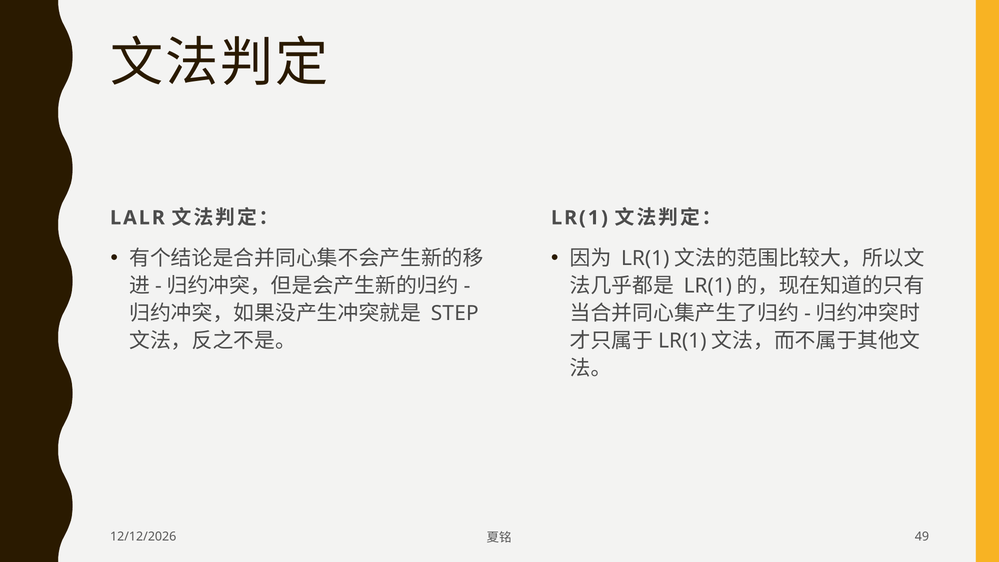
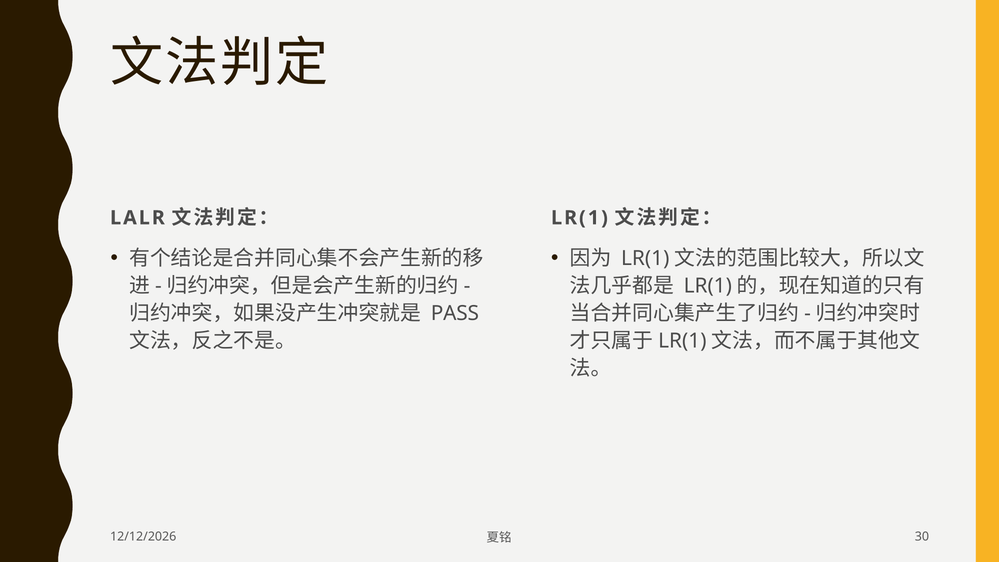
STEP: STEP -> PASS
49: 49 -> 30
